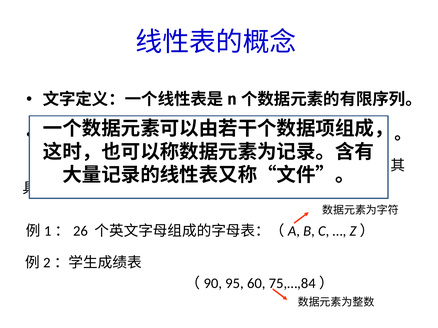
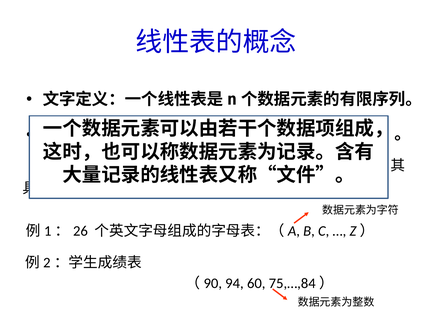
95: 95 -> 94
